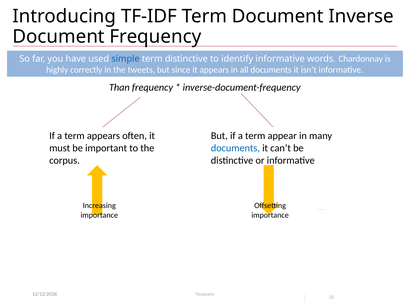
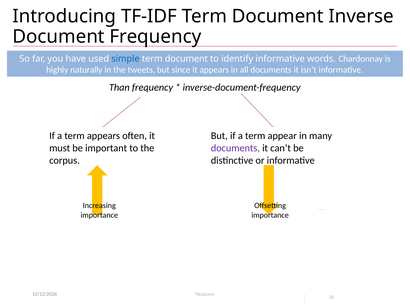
distinctive at (186, 59): distinctive -> document
correctly: correctly -> naturally
documents at (235, 148) colour: blue -> purple
